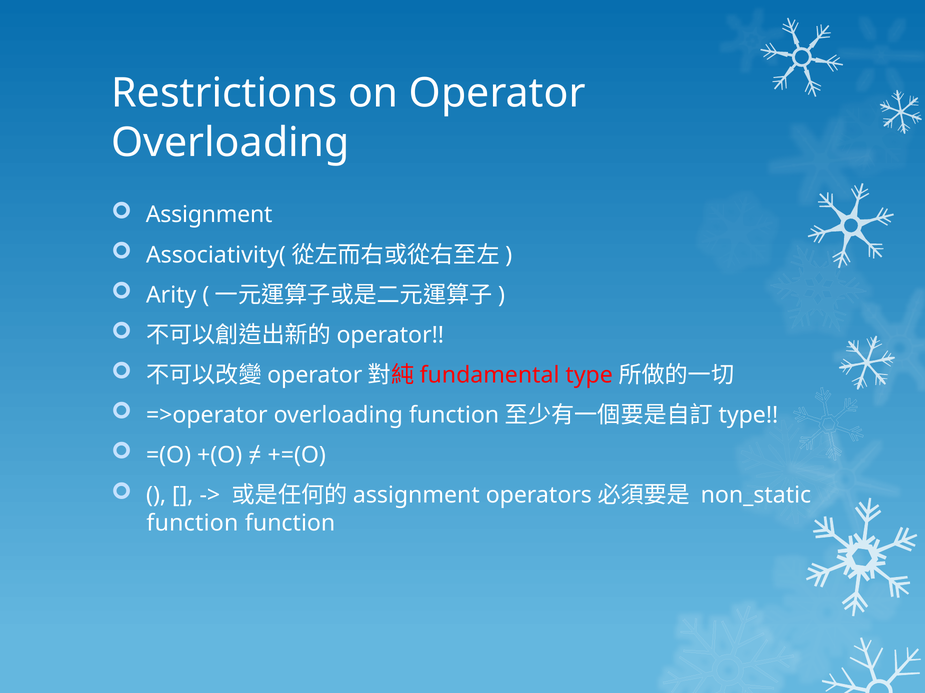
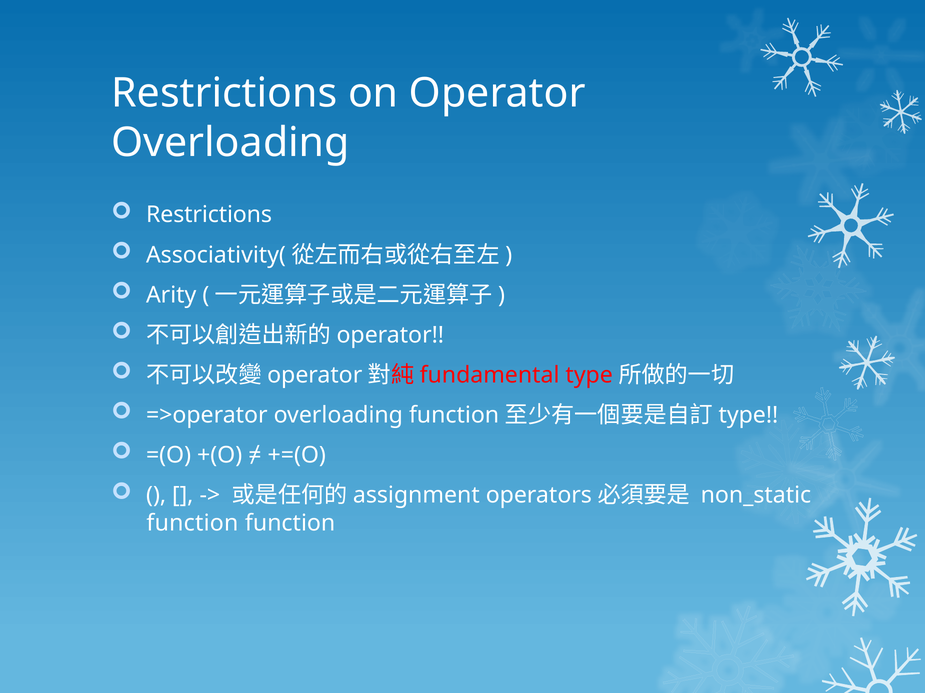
Assignment at (209, 215): Assignment -> Restrictions
